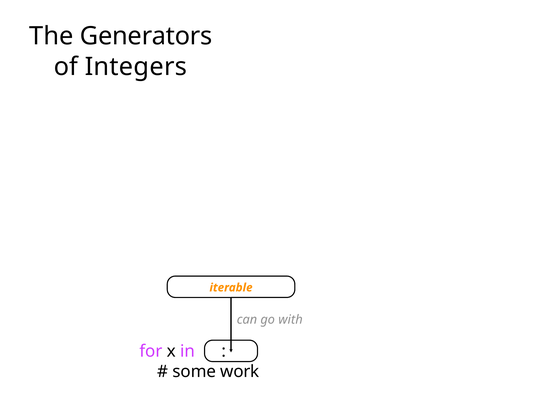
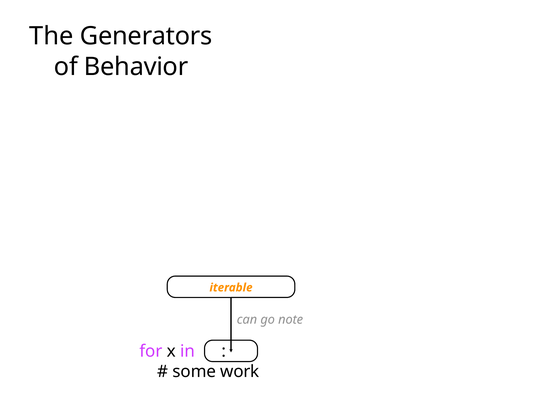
Integers: Integers -> Behavior
with: with -> note
